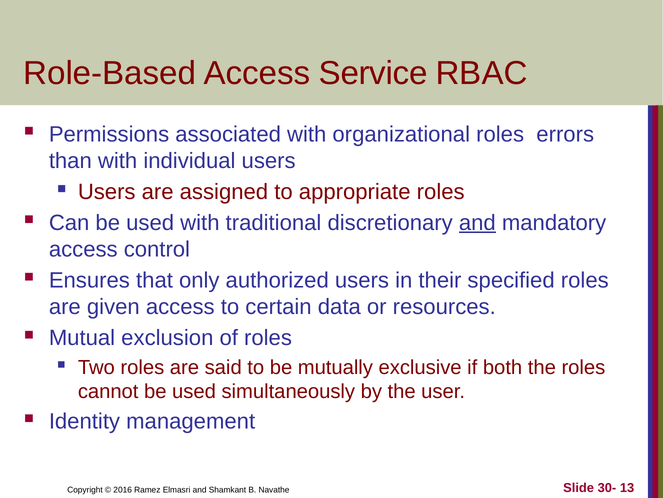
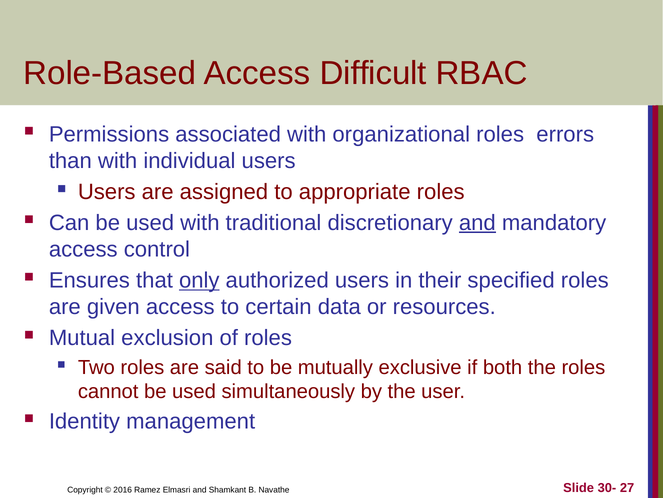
Service: Service -> Difficult
only underline: none -> present
13: 13 -> 27
